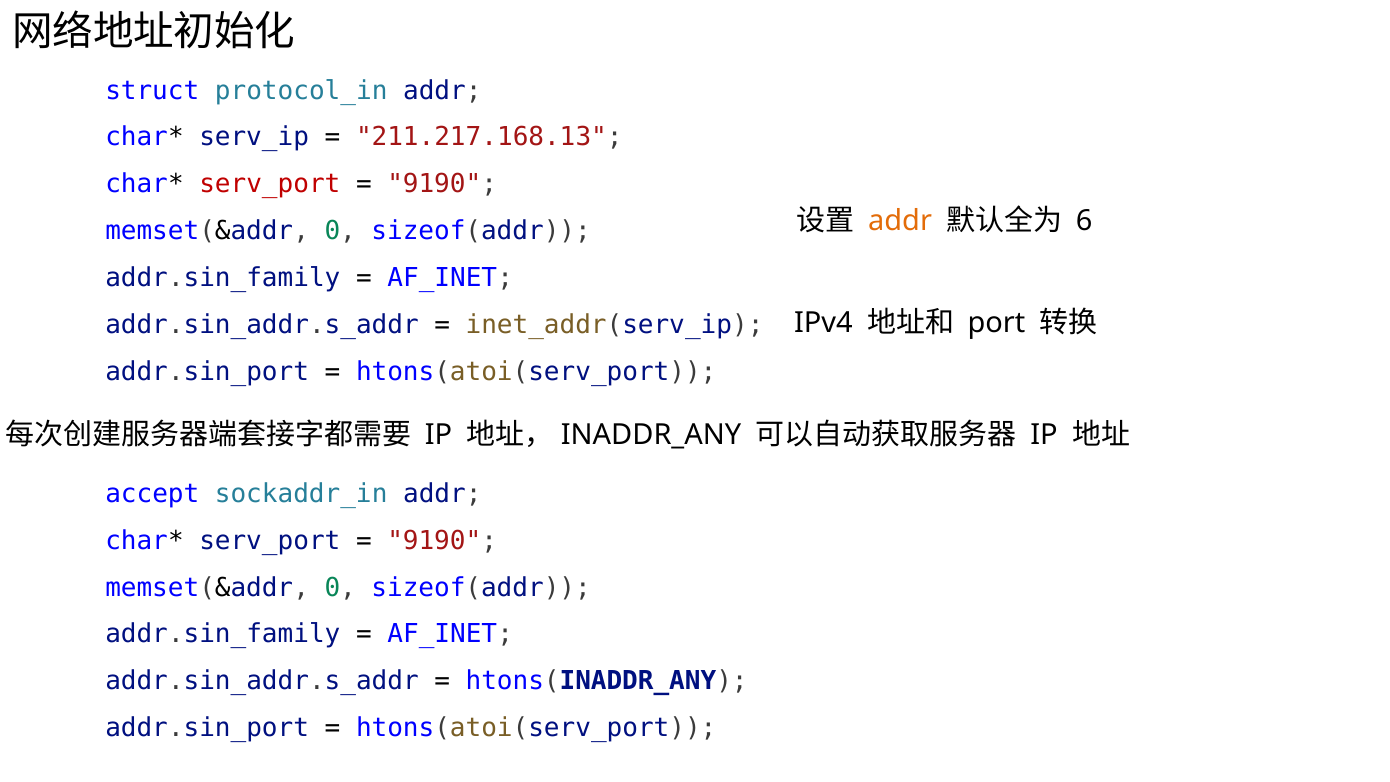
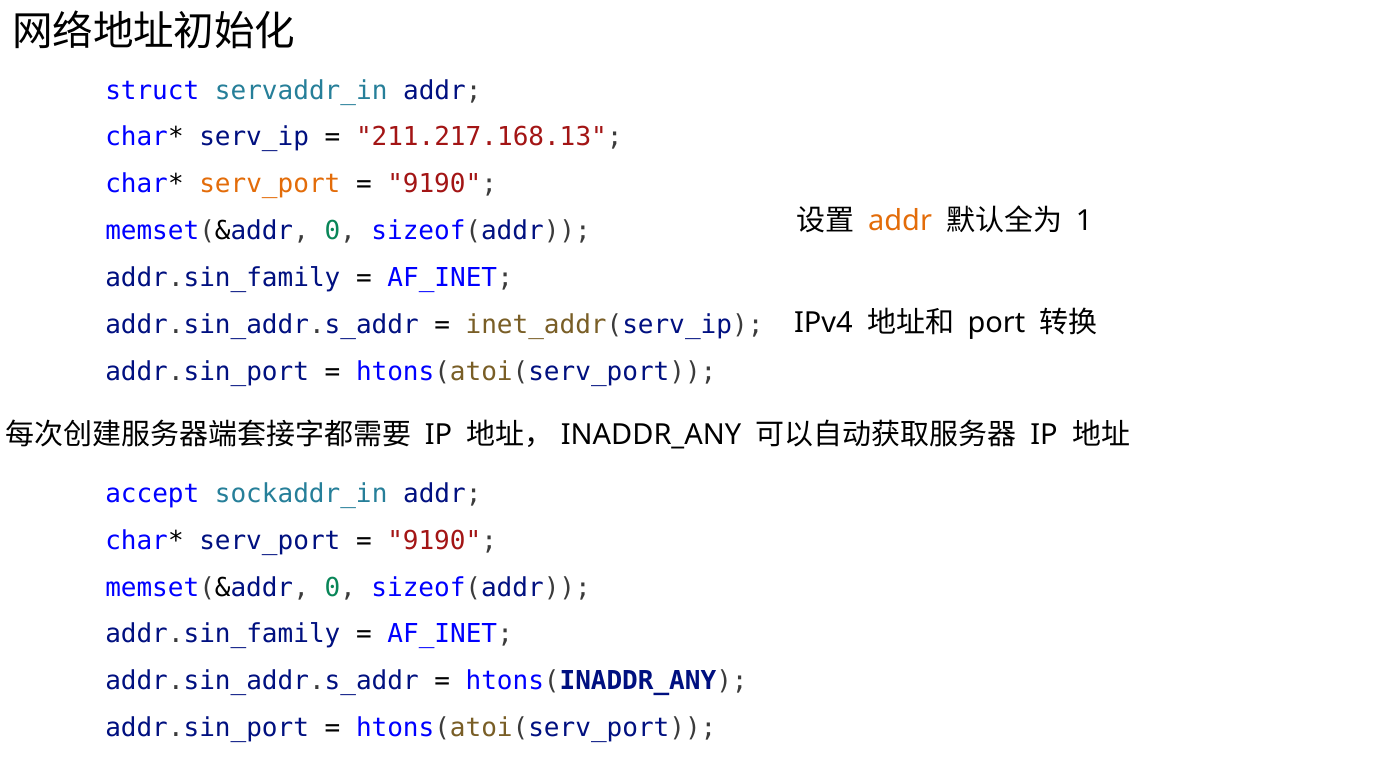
protocol_in: protocol_in -> servaddr_in
serv_port at (270, 184) colour: red -> orange
6: 6 -> 1
